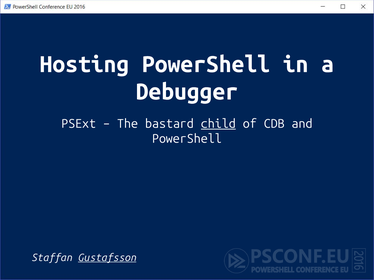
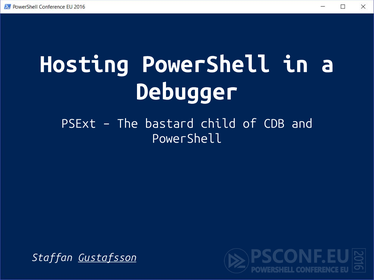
child underline: present -> none
